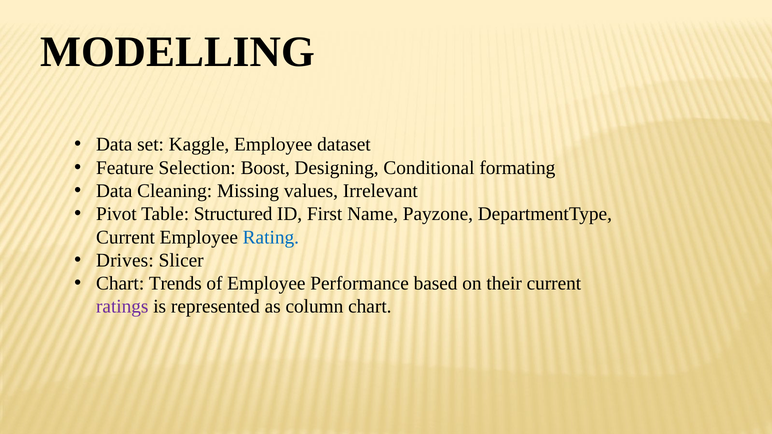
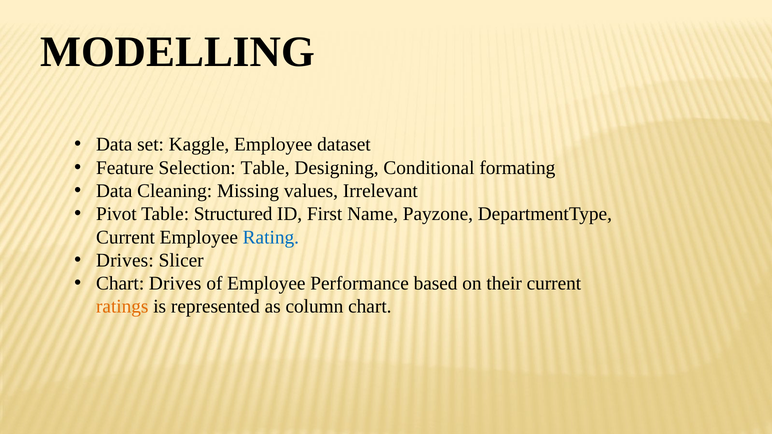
Selection Boost: Boost -> Table
Chart Trends: Trends -> Drives
ratings colour: purple -> orange
